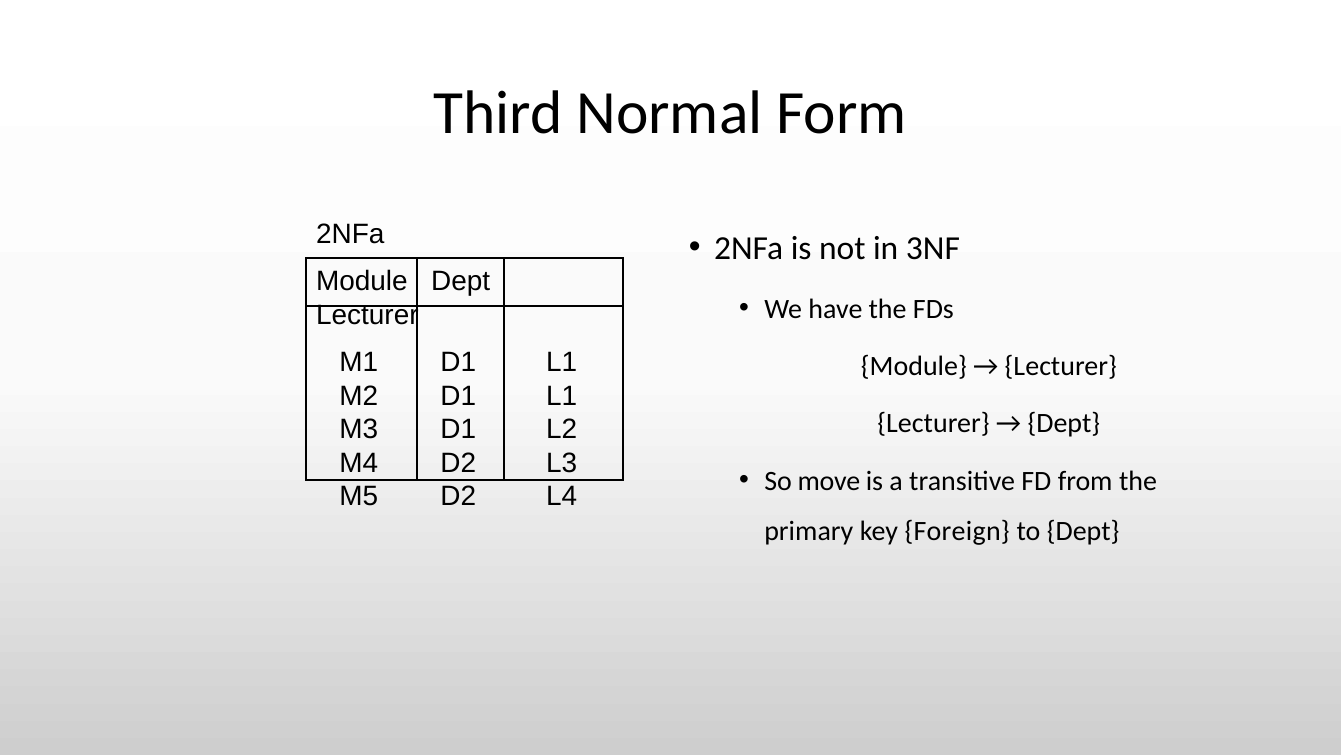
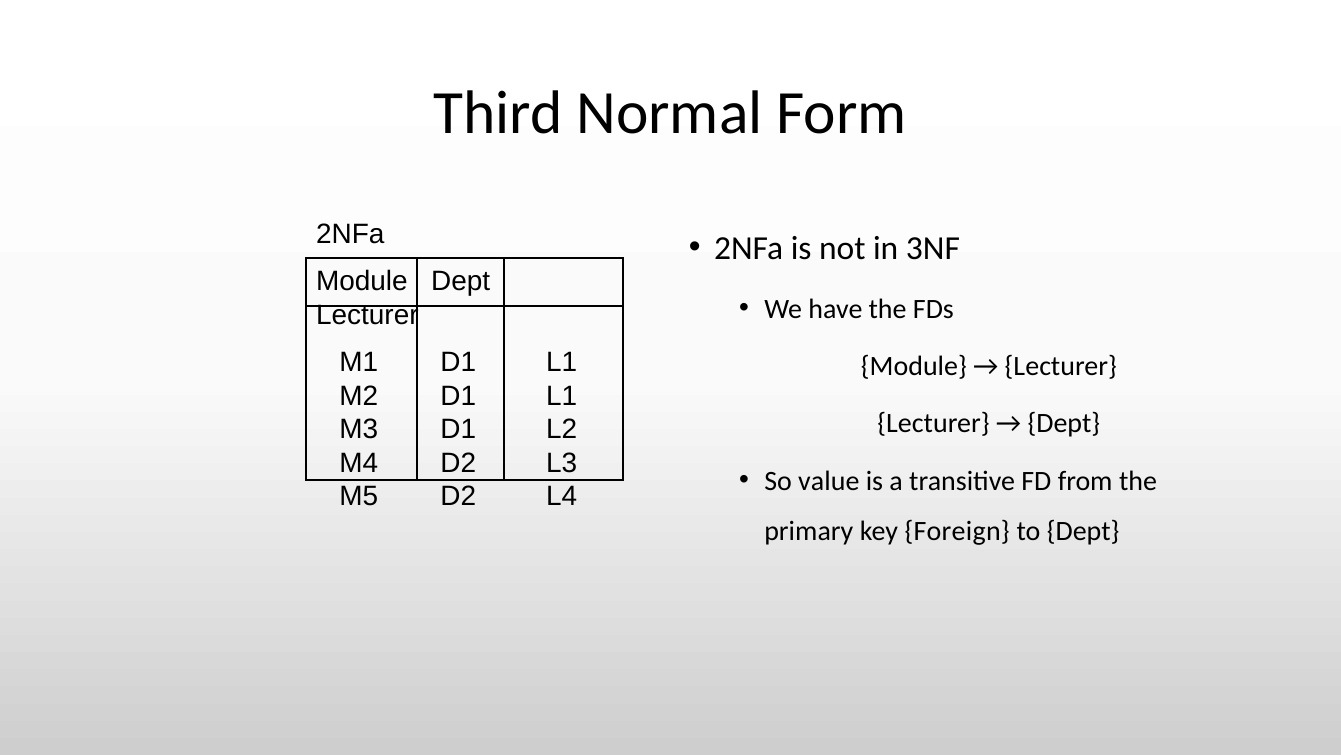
move: move -> value
